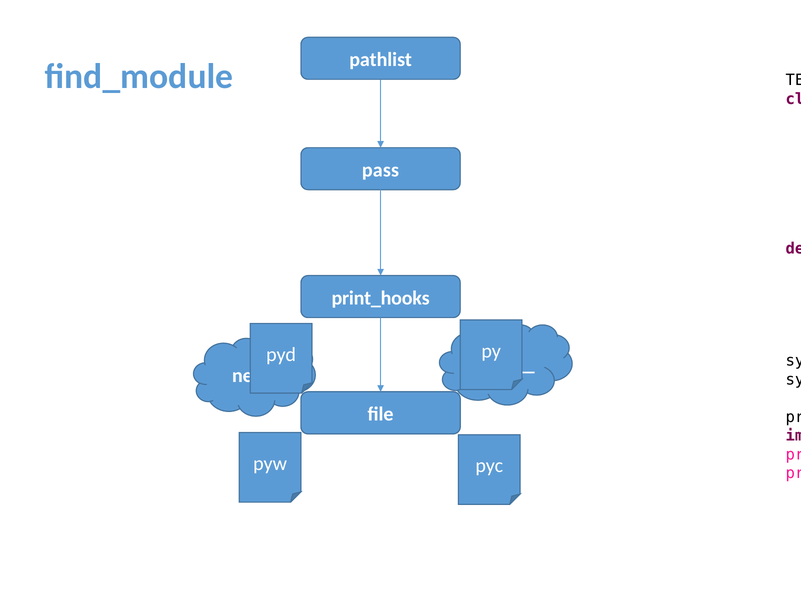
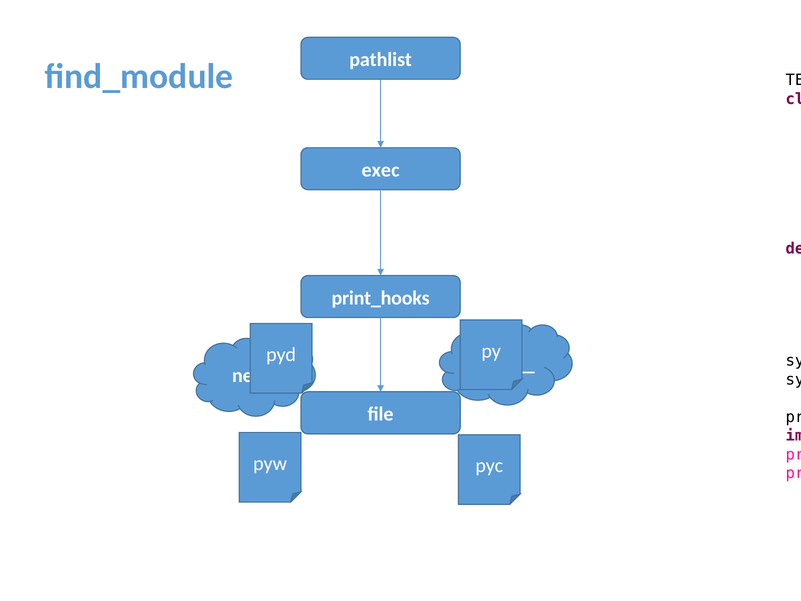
pass: pass -> exec
